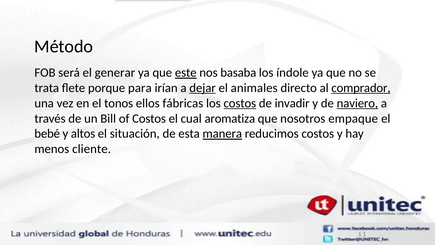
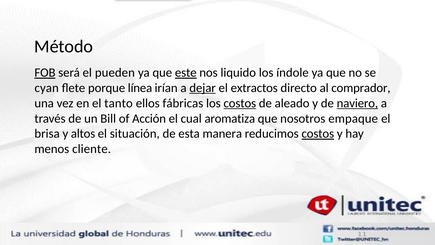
FOB underline: none -> present
generar: generar -> pueden
basaba: basaba -> liquido
trata: trata -> cyan
para: para -> línea
animales: animales -> extractos
comprador underline: present -> none
tonos: tonos -> tanto
invadir: invadir -> aleado
of Costos: Costos -> Acción
bebé: bebé -> brisa
manera underline: present -> none
costos at (318, 134) underline: none -> present
